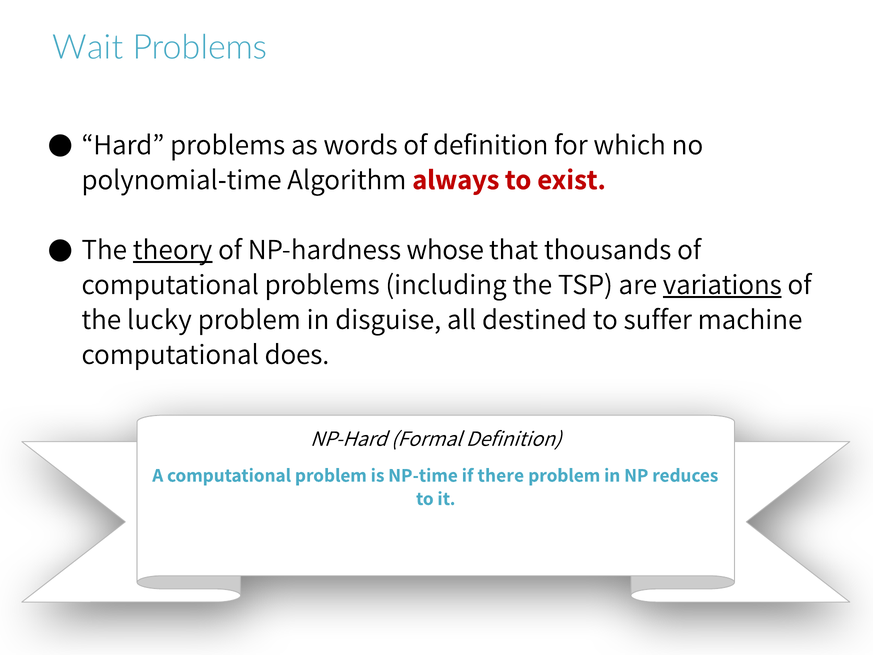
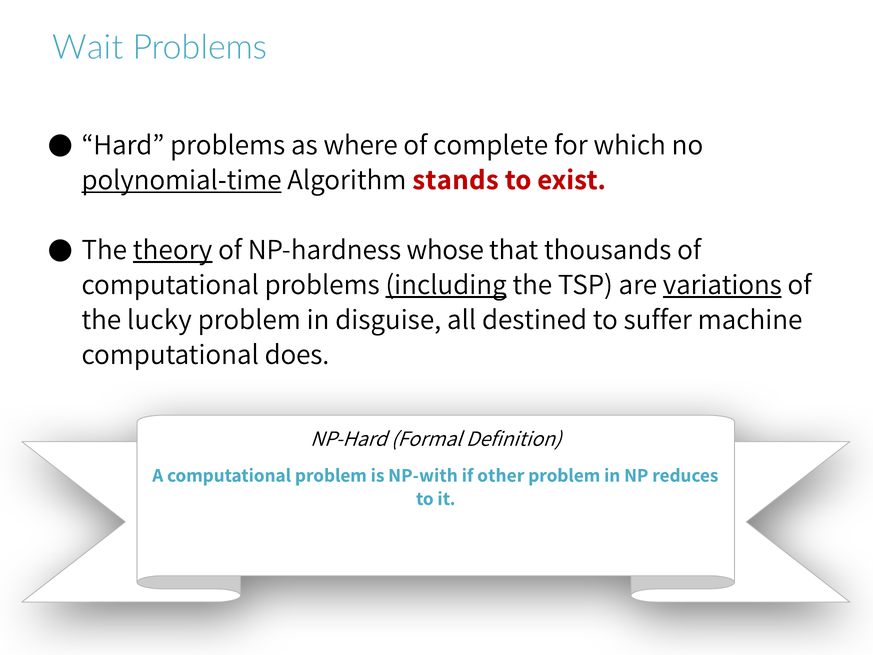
words: words -> where
of definition: definition -> complete
polynomial-time underline: none -> present
always: always -> stands
including underline: none -> present
NP-time: NP-time -> NP-with
there: there -> other
